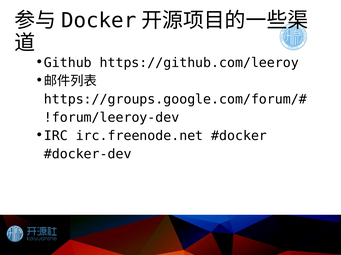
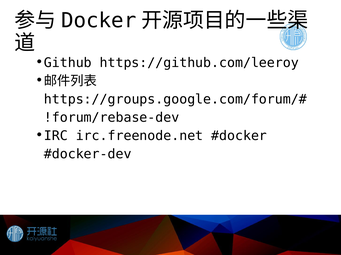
!forum/leeroy-dev: !forum/leeroy-dev -> !forum/rebase-dev
